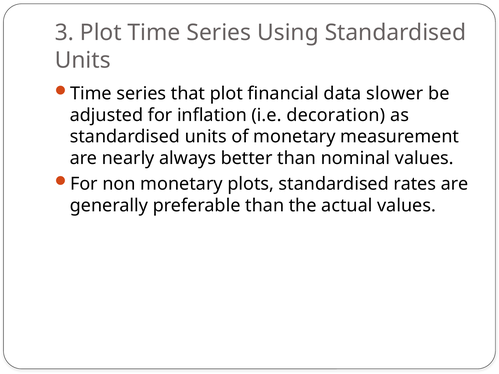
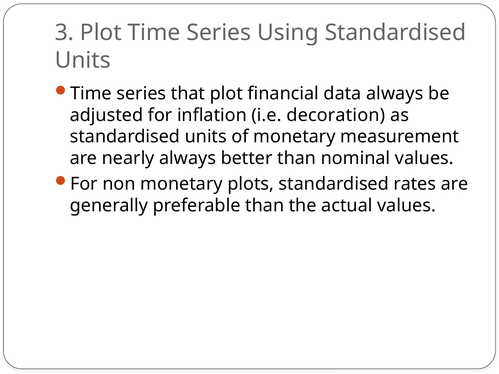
data slower: slower -> always
